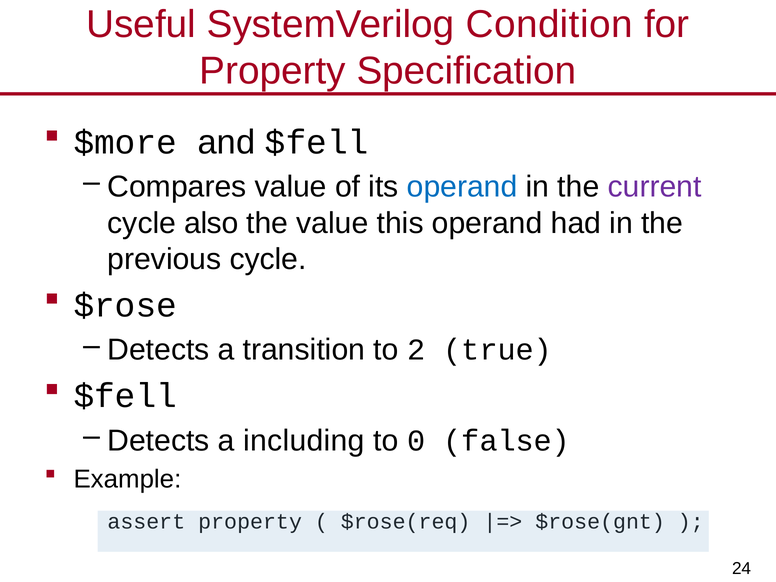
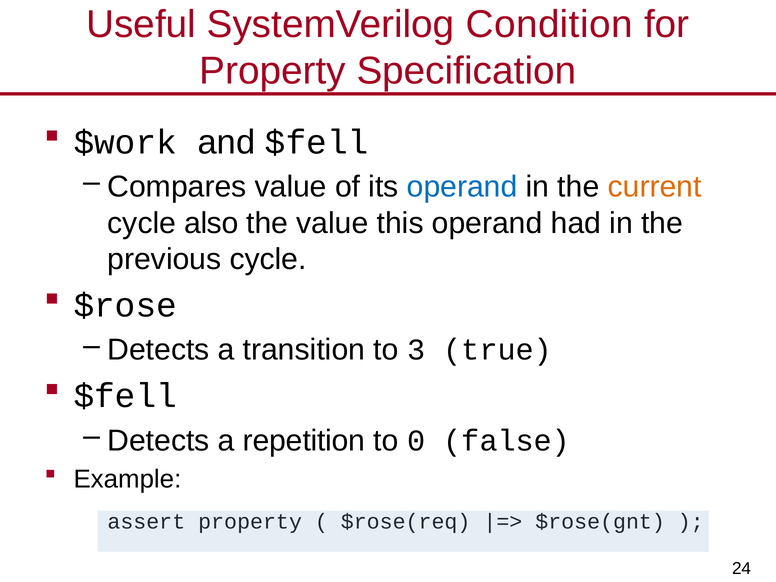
$more: $more -> $work
current colour: purple -> orange
2: 2 -> 3
including: including -> repetition
